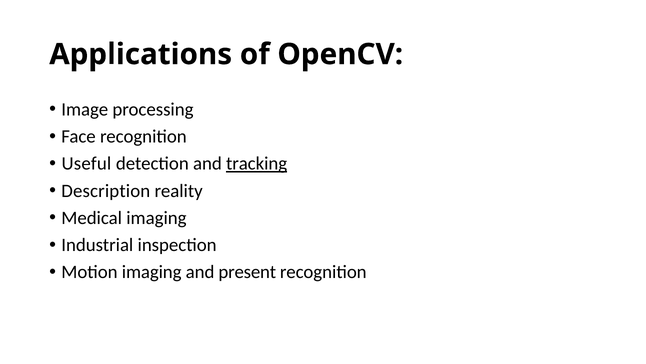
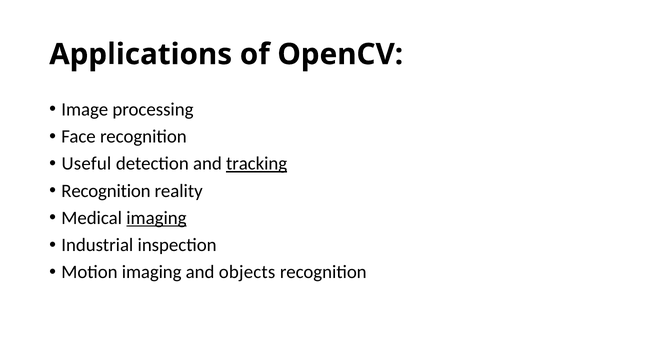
Description at (106, 190): Description -> Recognition
imaging at (156, 218) underline: none -> present
present: present -> objects
